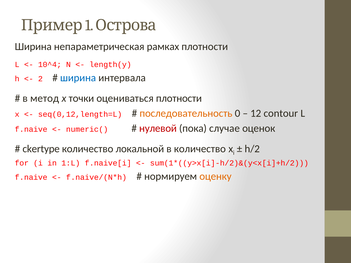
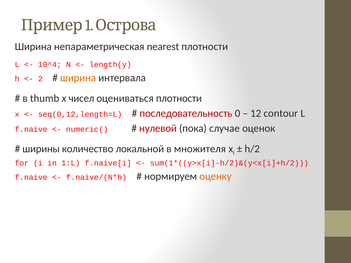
рамках: рамках -> nearest
ширина at (78, 78) colour: blue -> orange
метод: метод -> thumb
точки: точки -> чисел
последовательность colour: orange -> red
ckertype: ckertype -> ширины
в количество: количество -> множителя
